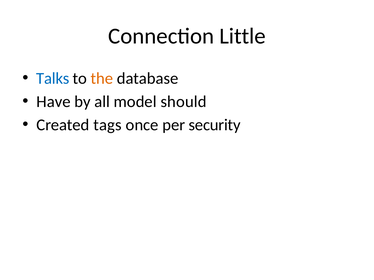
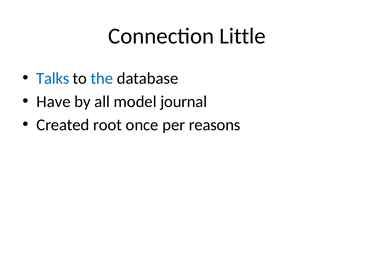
the colour: orange -> blue
should: should -> journal
tags: tags -> root
security: security -> reasons
